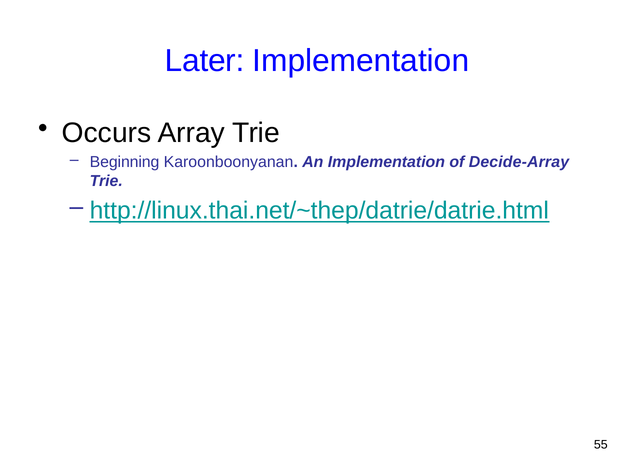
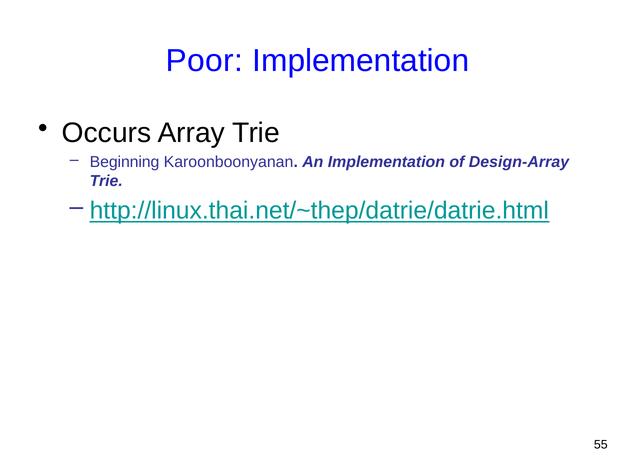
Later: Later -> Poor
Decide-Array: Decide-Array -> Design-Array
